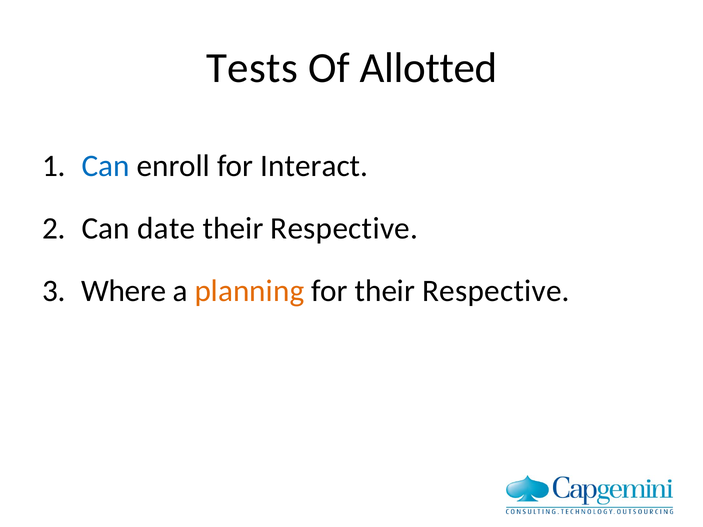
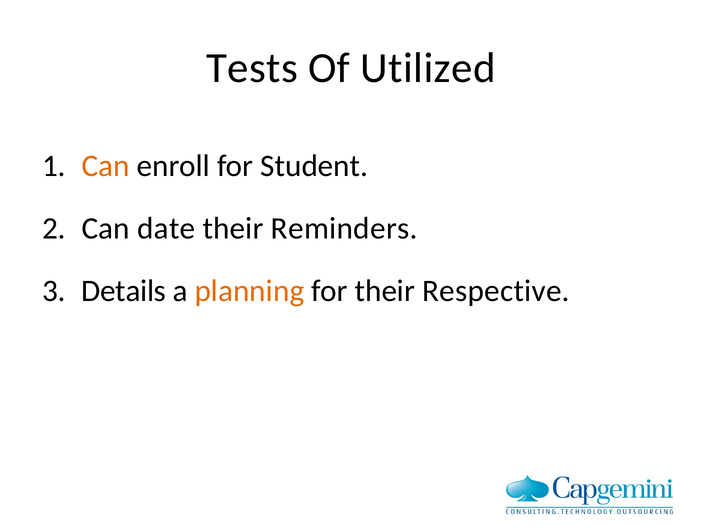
Allotted: Allotted -> Utilized
Can at (106, 166) colour: blue -> orange
Interact: Interact -> Student
Respective at (344, 229): Respective -> Reminders
Where: Where -> Details
